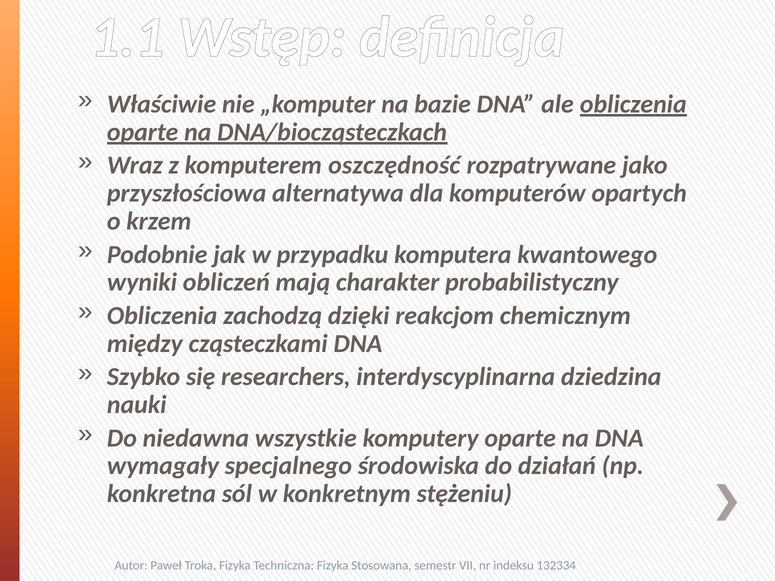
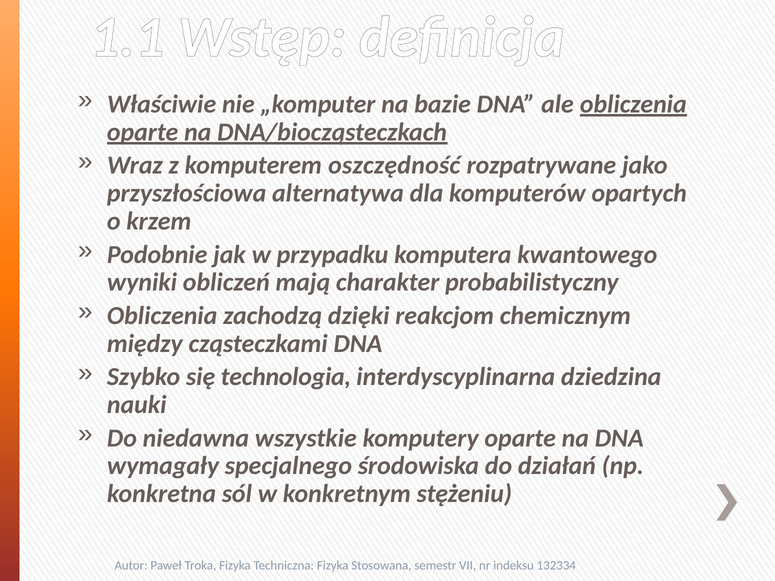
researchers: researchers -> technologia
